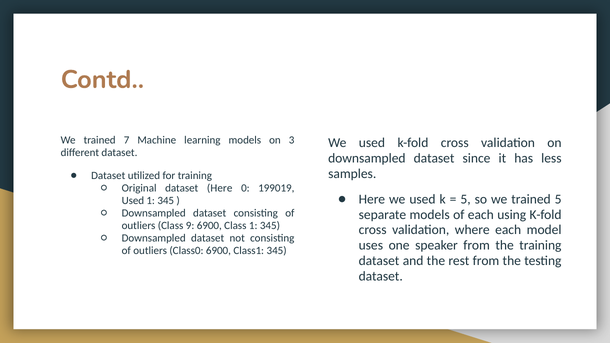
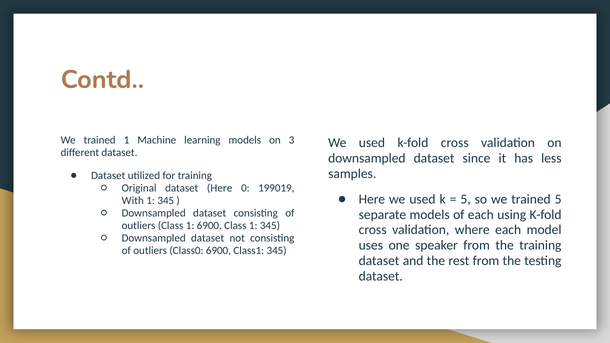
trained 7: 7 -> 1
Used at (133, 201): Used -> With
outliers Class 9: 9 -> 1
